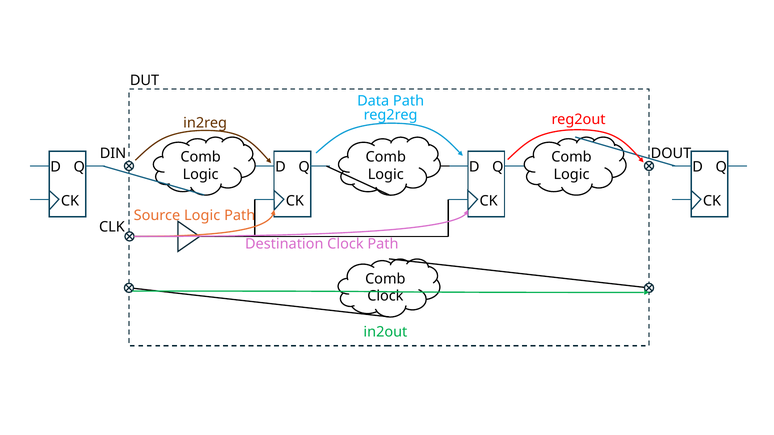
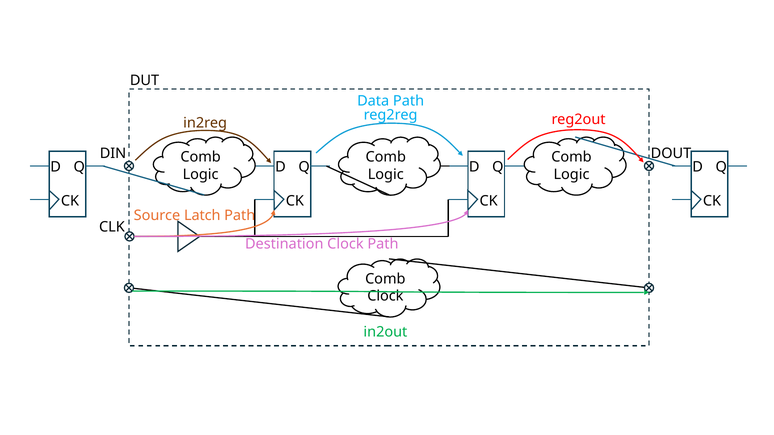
Source Logic: Logic -> Latch
